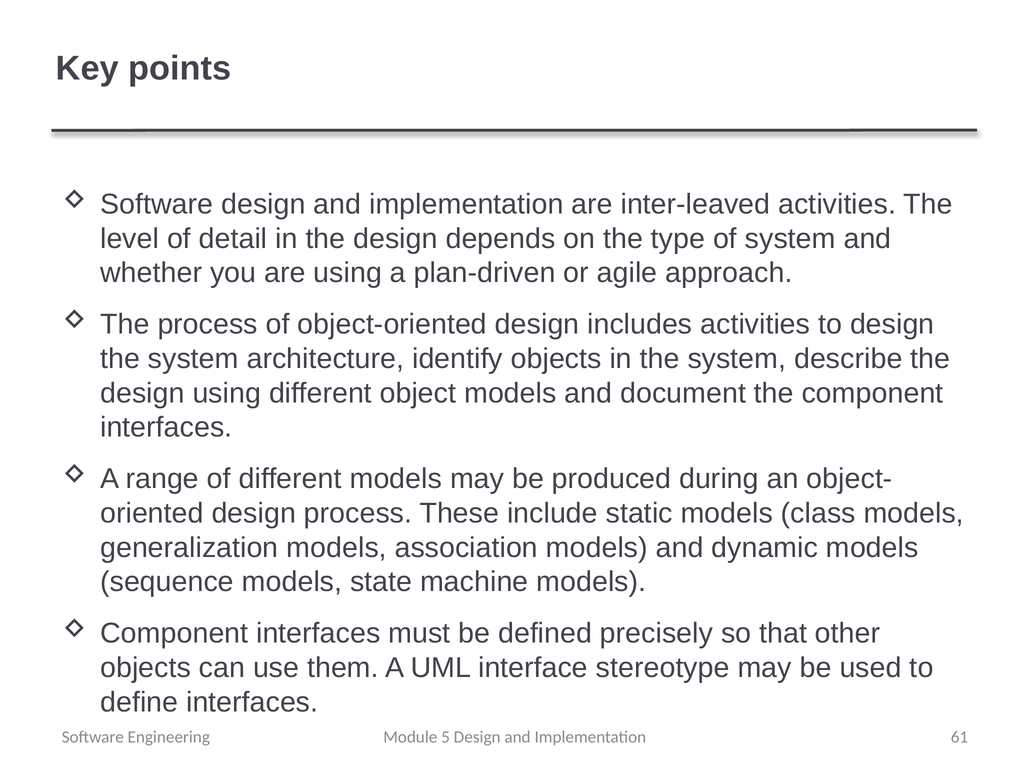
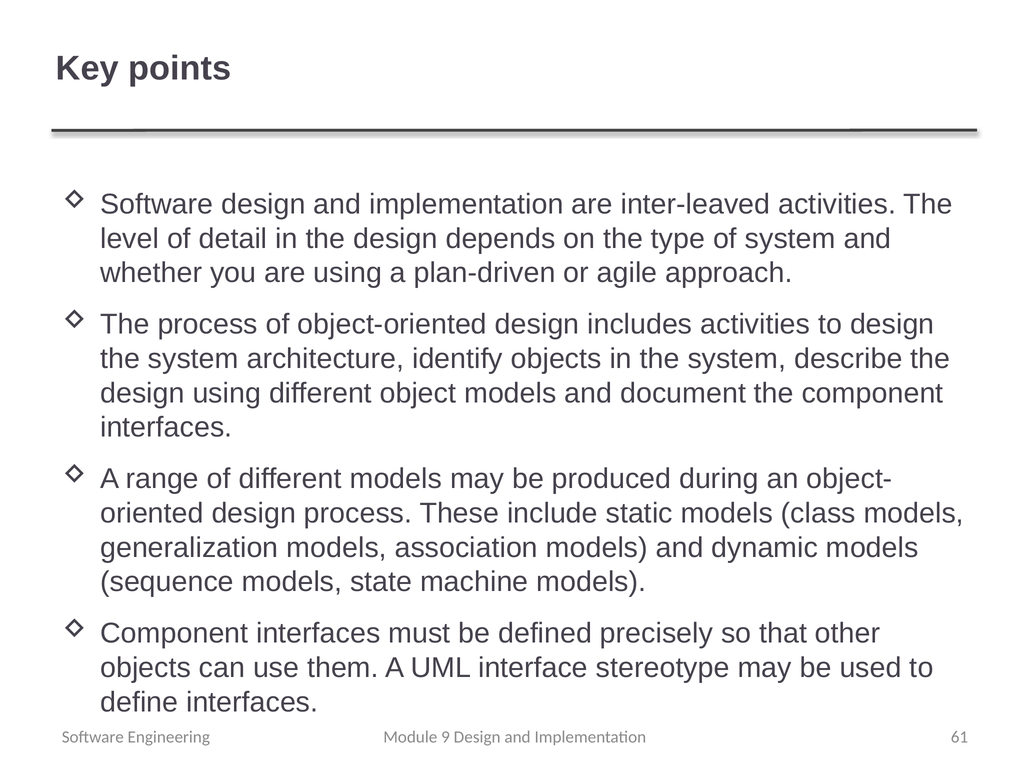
5: 5 -> 9
